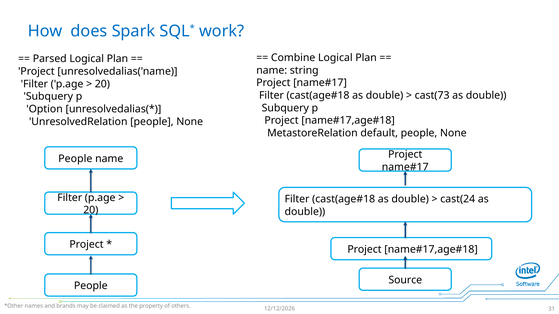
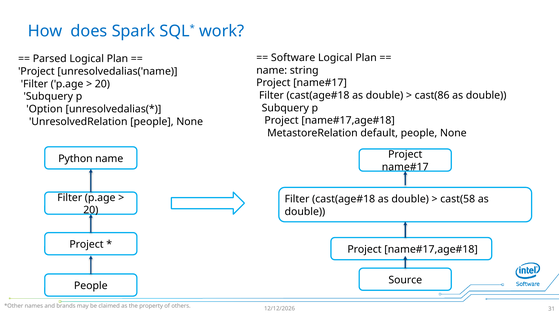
Combine: Combine -> Software
cast(73: cast(73 -> cast(86
People at (75, 159): People -> Python
cast(24: cast(24 -> cast(58
